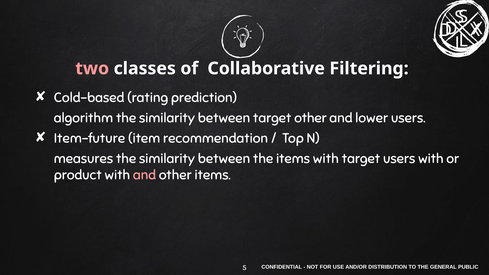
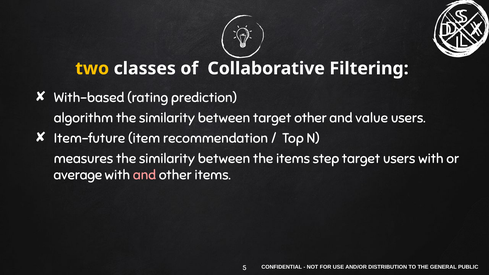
two colour: pink -> yellow
Cold-based: Cold-based -> With-based
lower: lower -> value
items with: with -> step
product: product -> average
